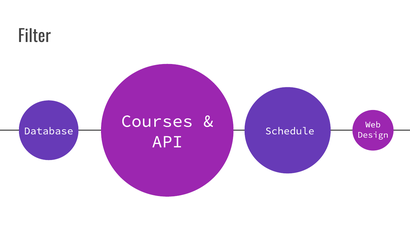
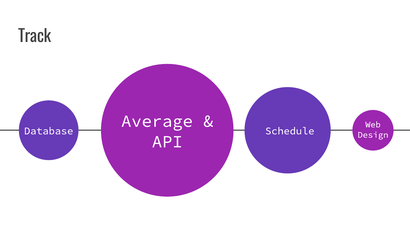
Filter: Filter -> Track
Courses: Courses -> Average
